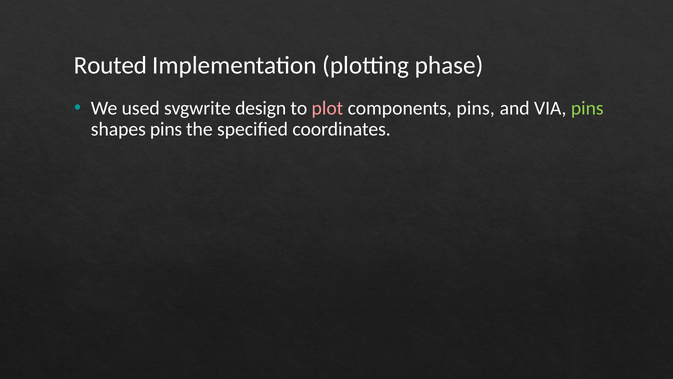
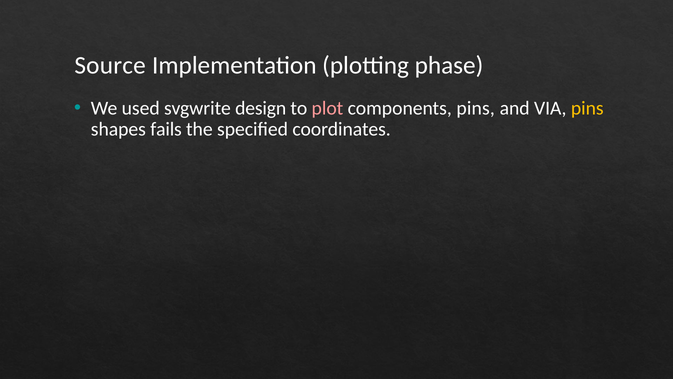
Routed: Routed -> Source
pins at (587, 108) colour: light green -> yellow
shapes pins: pins -> fails
